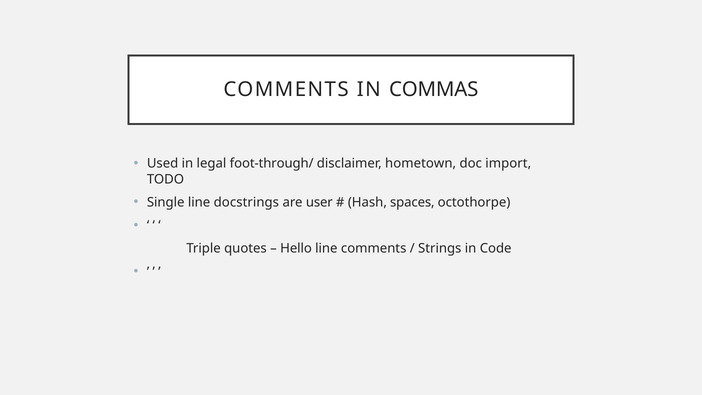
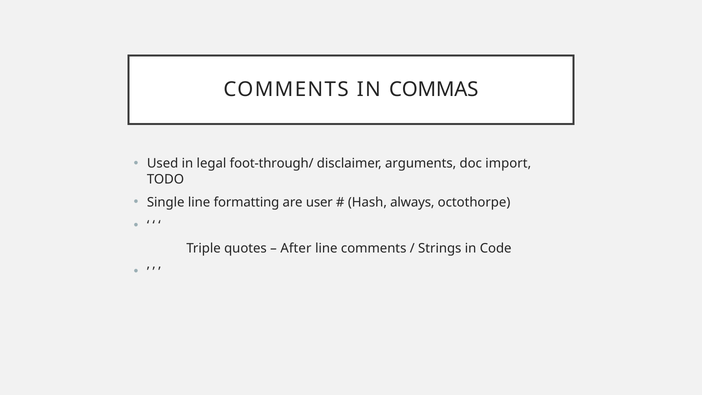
hometown: hometown -> arguments
docstrings: docstrings -> formatting
spaces: spaces -> always
Hello: Hello -> After
